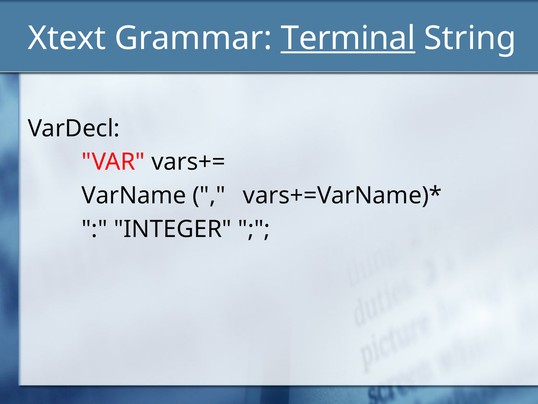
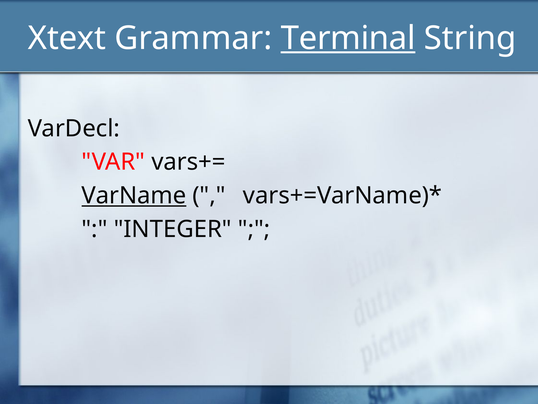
VarName underline: none -> present
